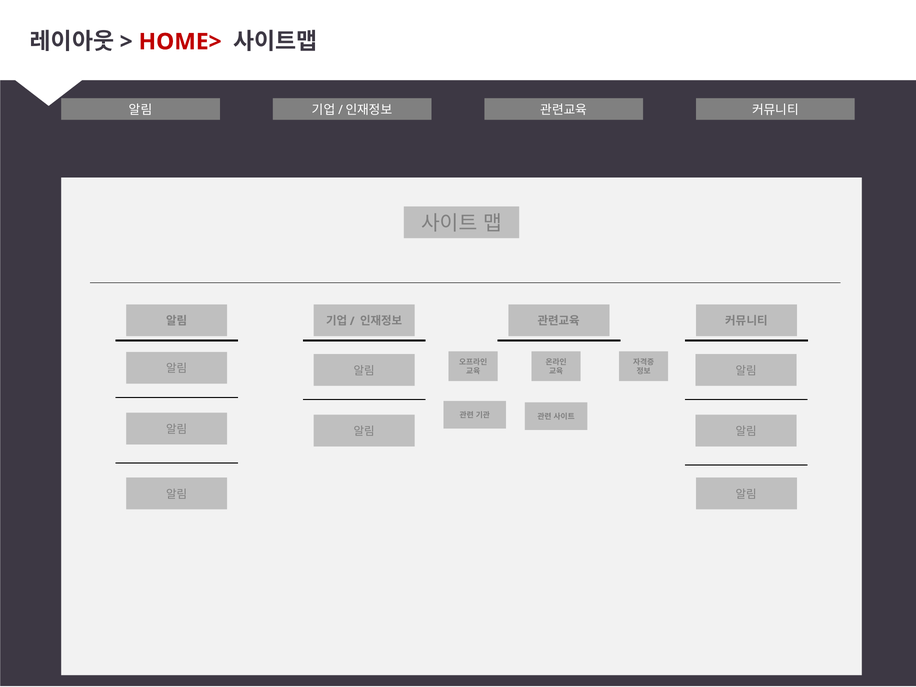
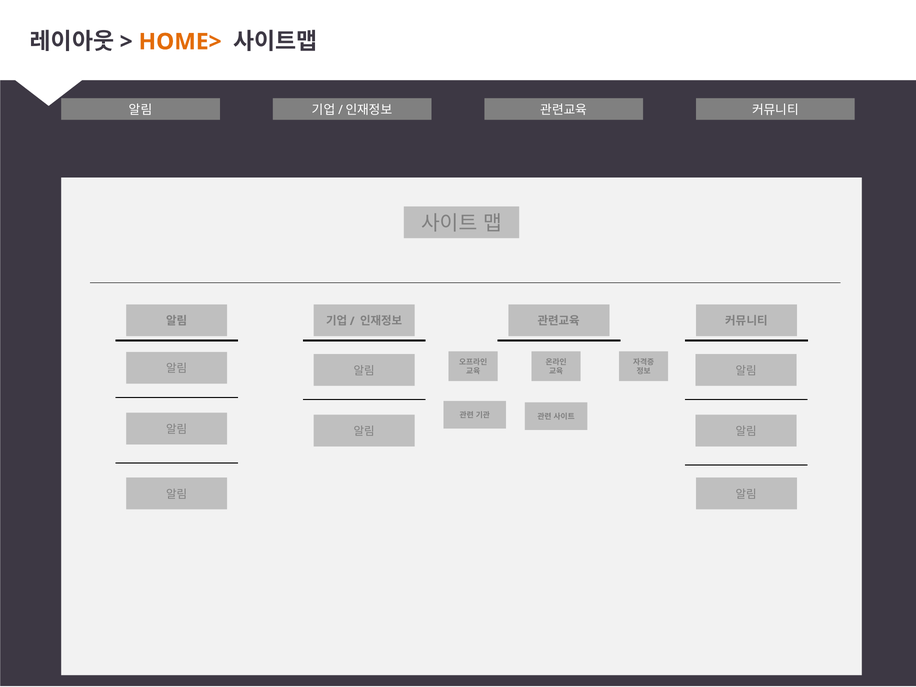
HOME> colour: red -> orange
